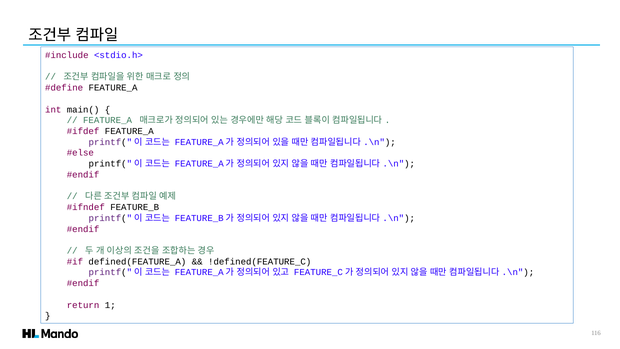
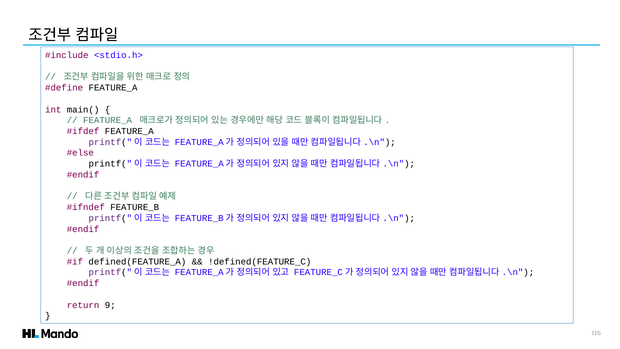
1: 1 -> 9
